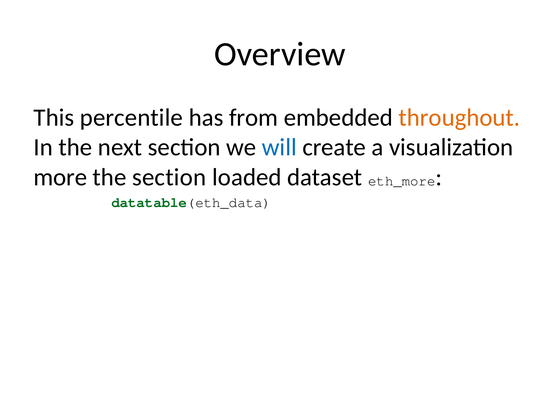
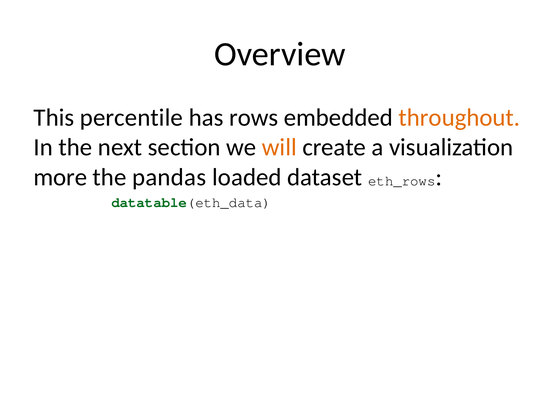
from: from -> rows
will colour: blue -> orange
the section: section -> pandas
eth_more: eth_more -> eth_rows
